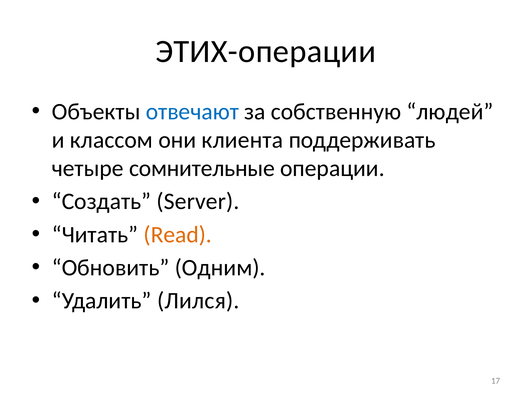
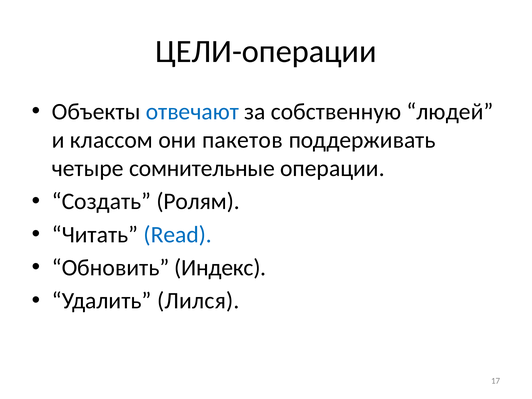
ЭТИХ-операции: ЭТИХ-операции -> ЦЕЛИ-операции
клиента: клиента -> пакетов
Server: Server -> Ролям
Read colour: orange -> blue
Одним: Одним -> Индекс
